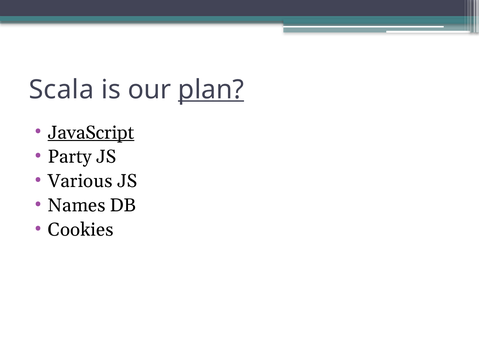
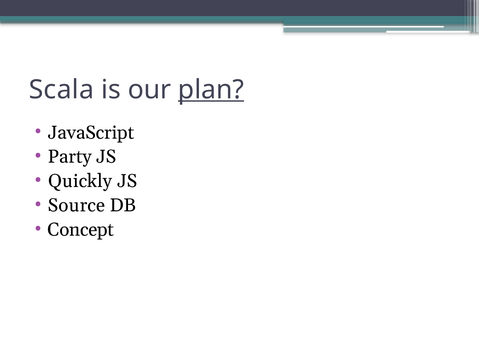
JavaScript underline: present -> none
Various: Various -> Quickly
Names: Names -> Source
Cookies: Cookies -> Concept
